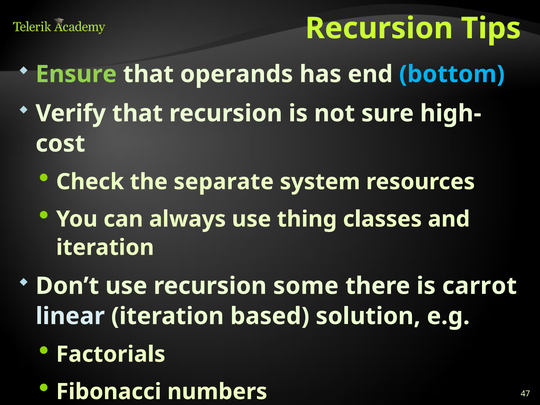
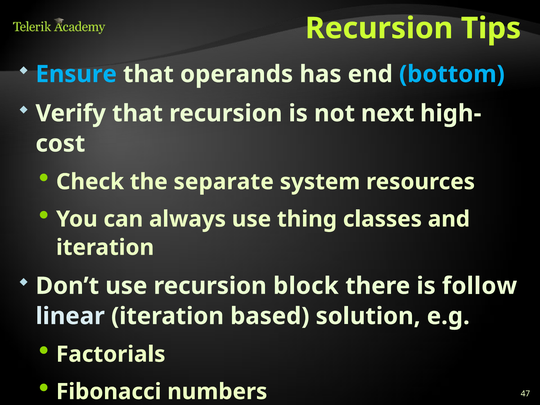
Ensure colour: light green -> light blue
sure: sure -> next
recursion some: some -> block
carrot: carrot -> follow
